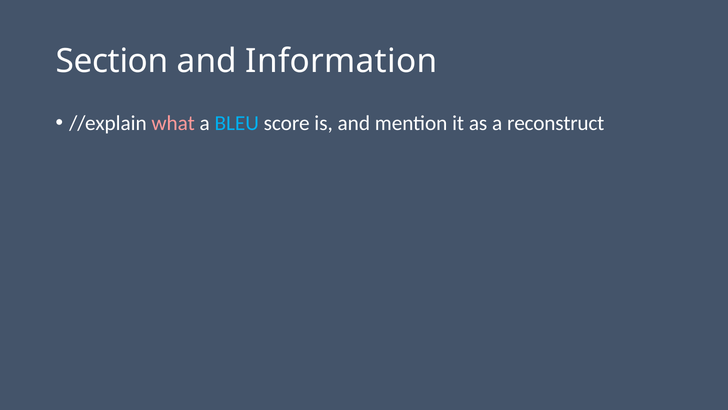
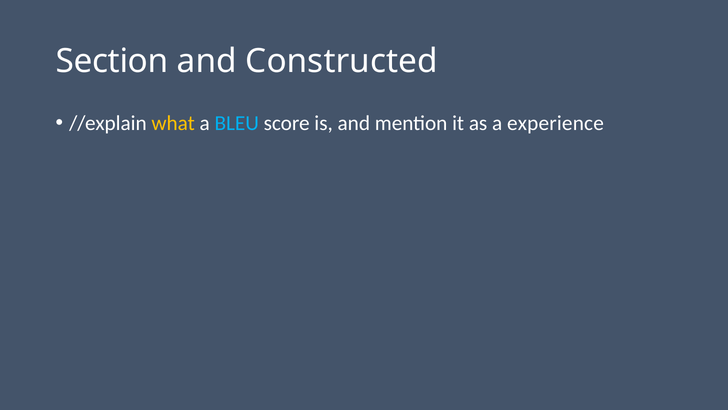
Information: Information -> Constructed
what colour: pink -> yellow
reconstruct: reconstruct -> experience
